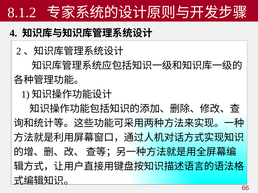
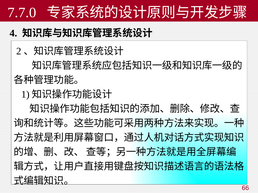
8.1.2: 8.1.2 -> 7.7.0
